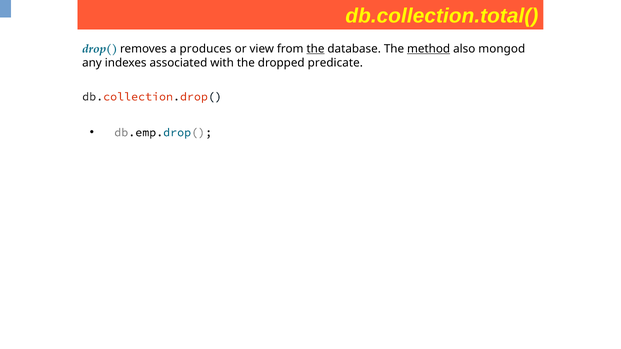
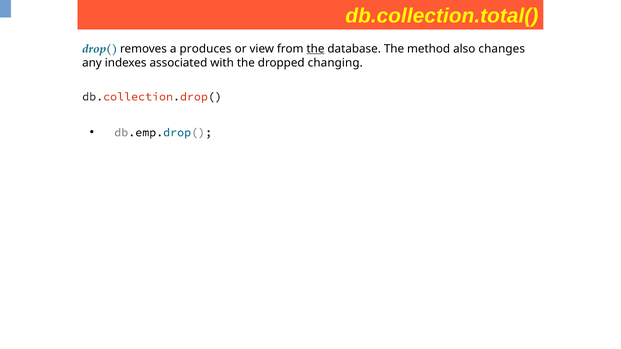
method underline: present -> none
mongod: mongod -> changes
predicate: predicate -> changing
